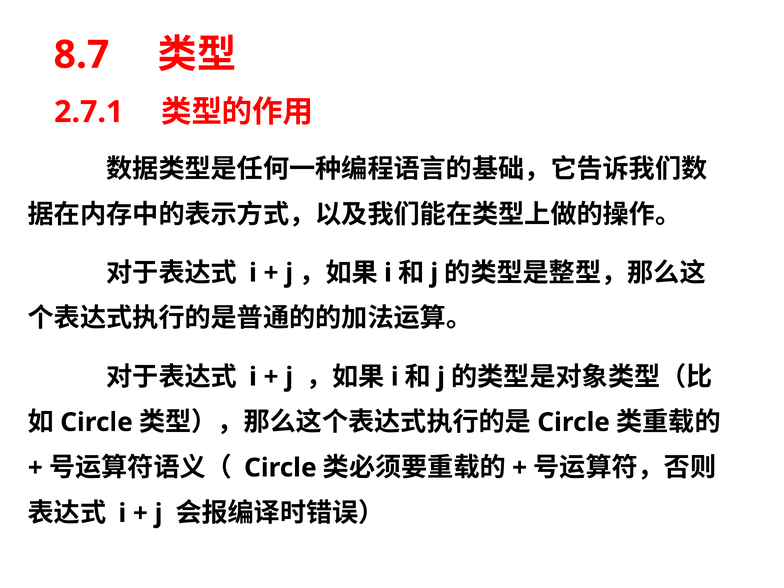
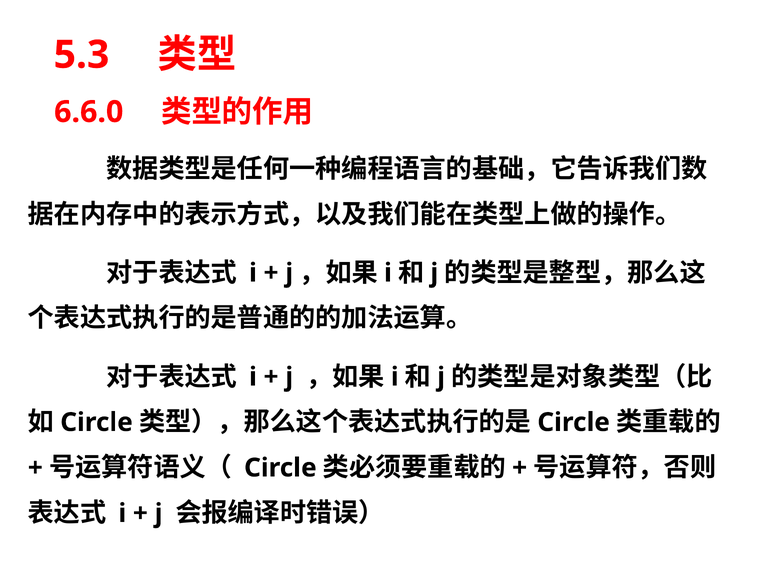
8.7: 8.7 -> 5.3
2.7.1: 2.7.1 -> 6.6.0
